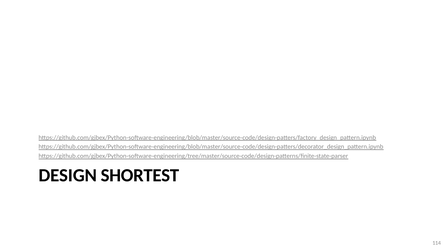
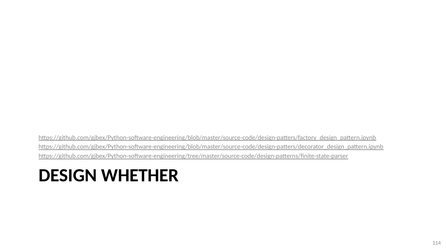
SHORTEST: SHORTEST -> WHETHER
